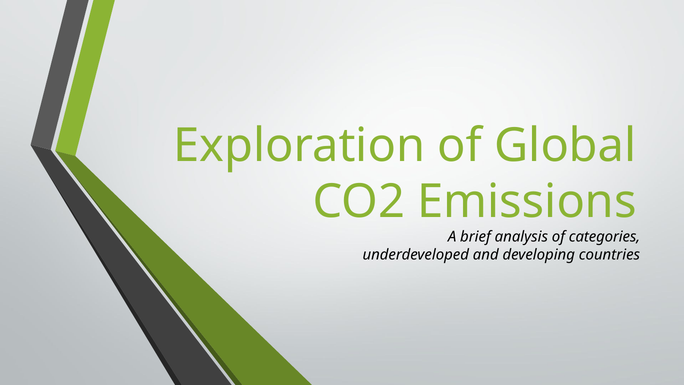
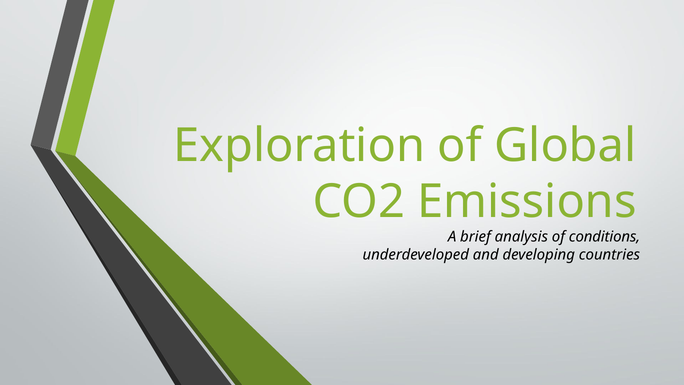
categories: categories -> conditions
